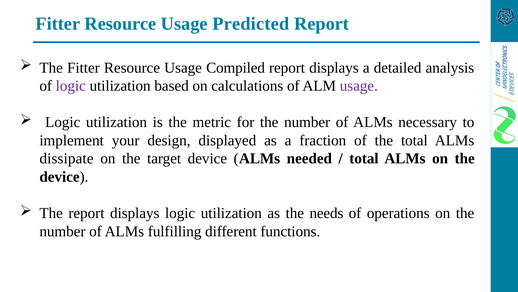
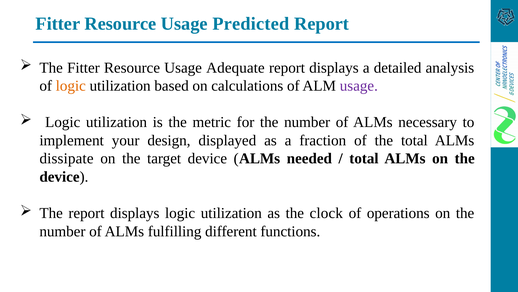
Compiled: Compiled -> Adequate
logic at (71, 86) colour: purple -> orange
needs: needs -> clock
